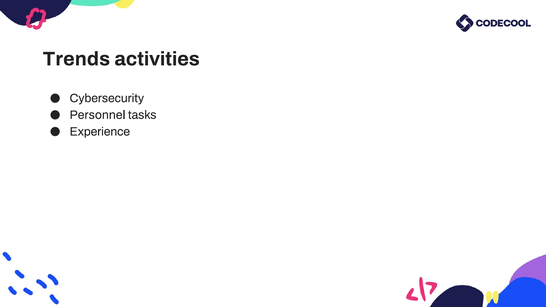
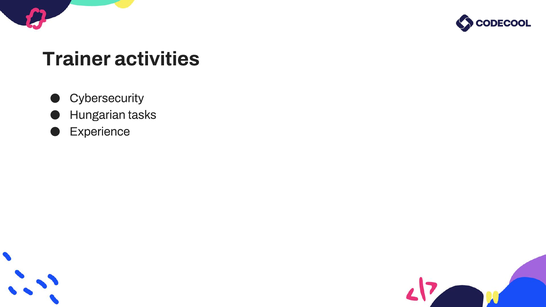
Trends: Trends -> Trainer
Personnel: Personnel -> Hungarian
